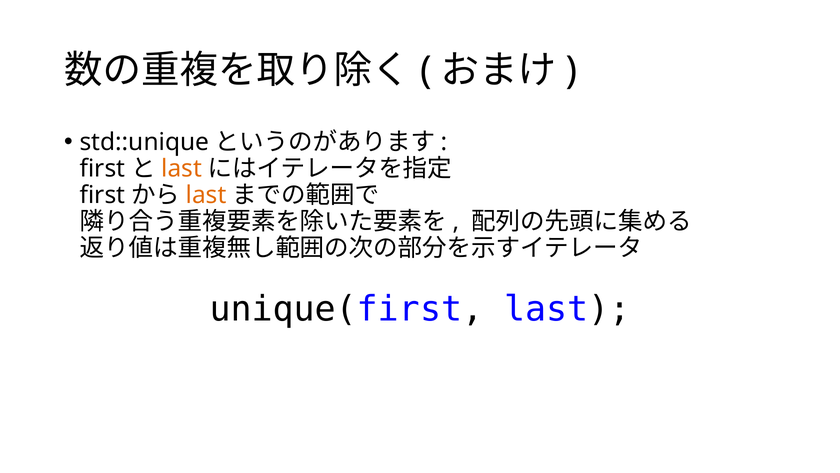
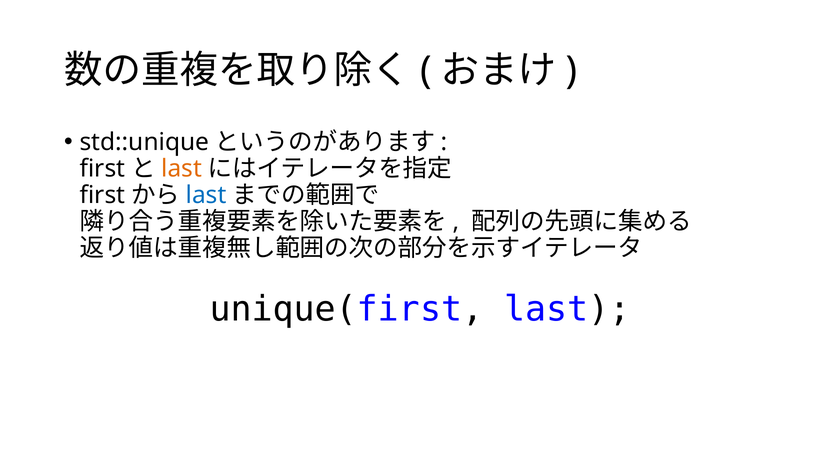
last at (206, 195) colour: orange -> blue
